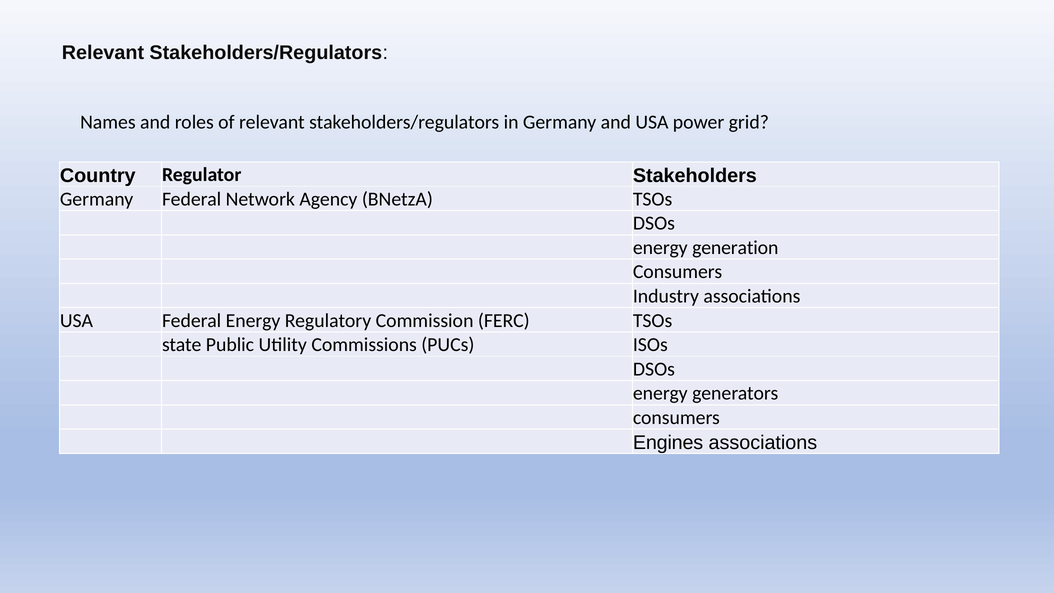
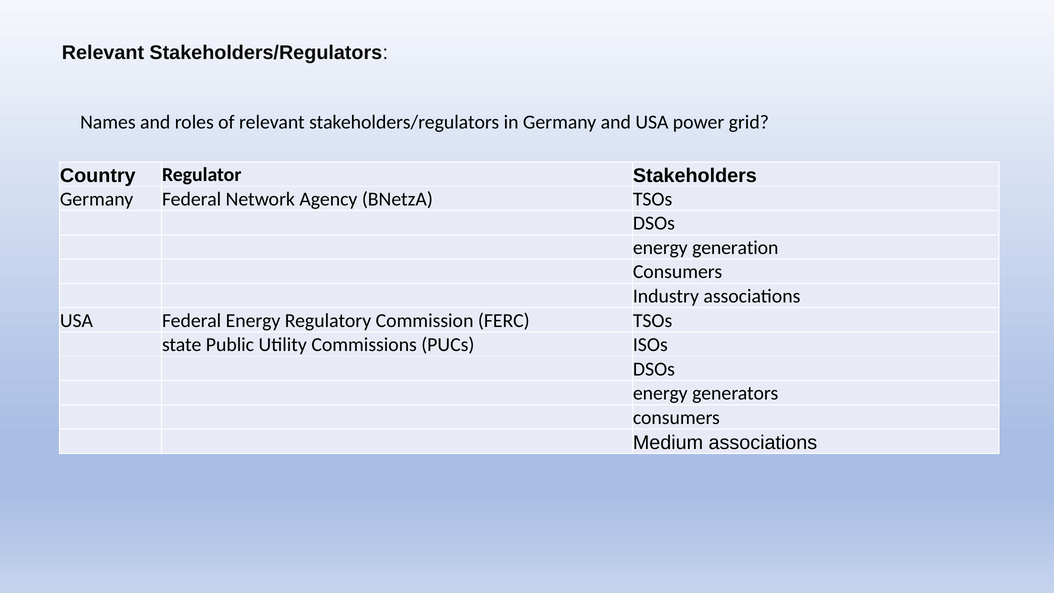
Engines: Engines -> Medium
